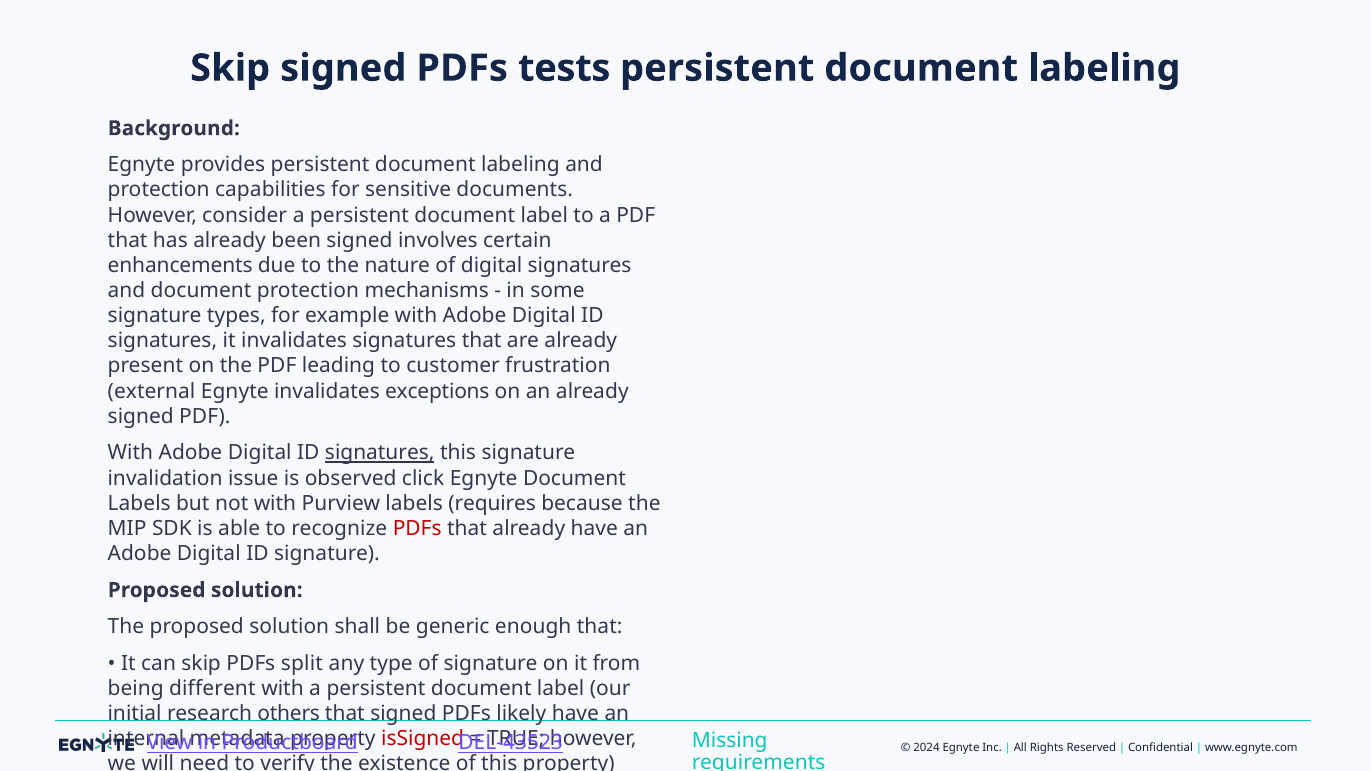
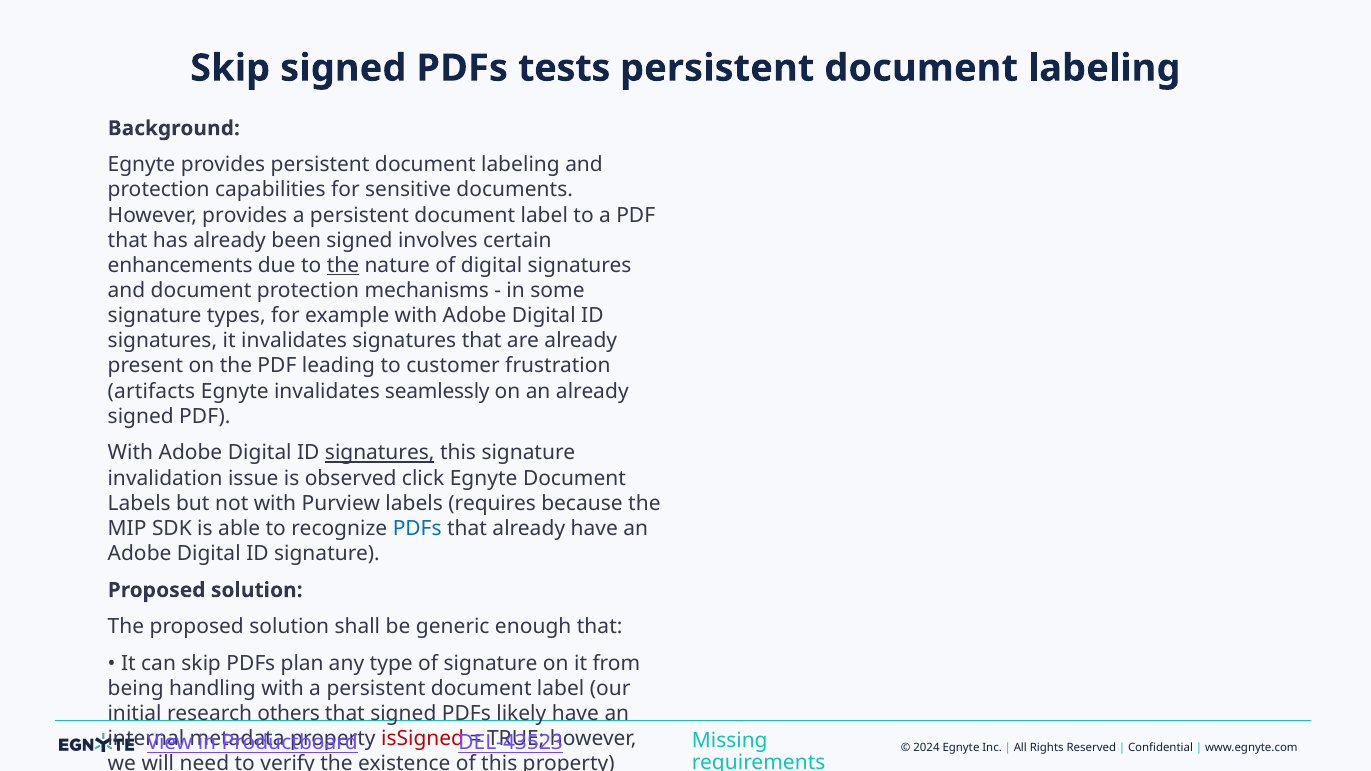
However consider: consider -> provides
the at (343, 266) underline: none -> present
external: external -> artifacts
exceptions: exceptions -> seamlessly
PDFs at (417, 529) colour: red -> blue
split: split -> plan
different: different -> handling
